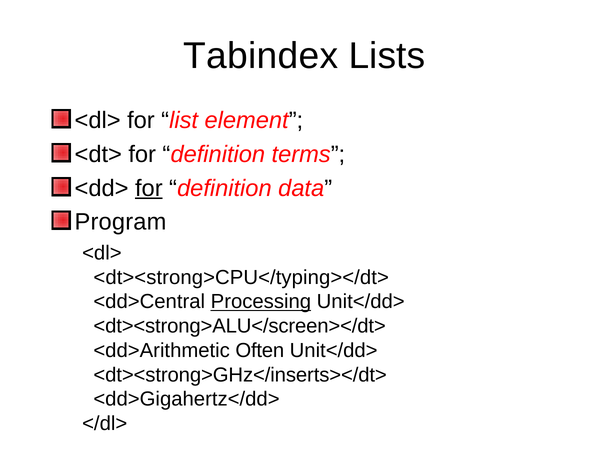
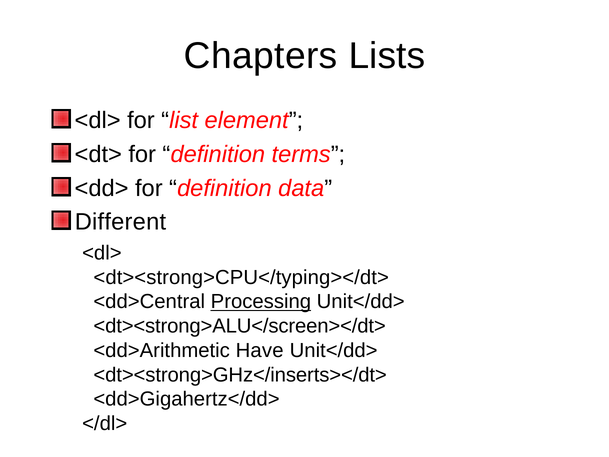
Tabindex: Tabindex -> Chapters
for at (149, 188) underline: present -> none
Program: Program -> Different
Often: Often -> Have
